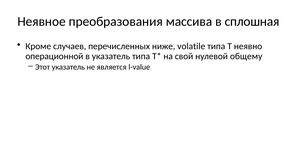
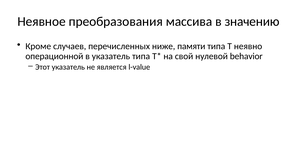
сплошная: сплошная -> значению
volatile: volatile -> памяти
общему: общему -> behavior
